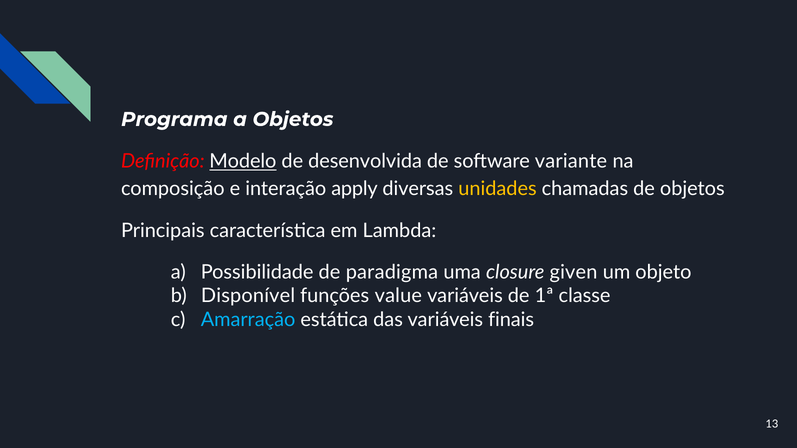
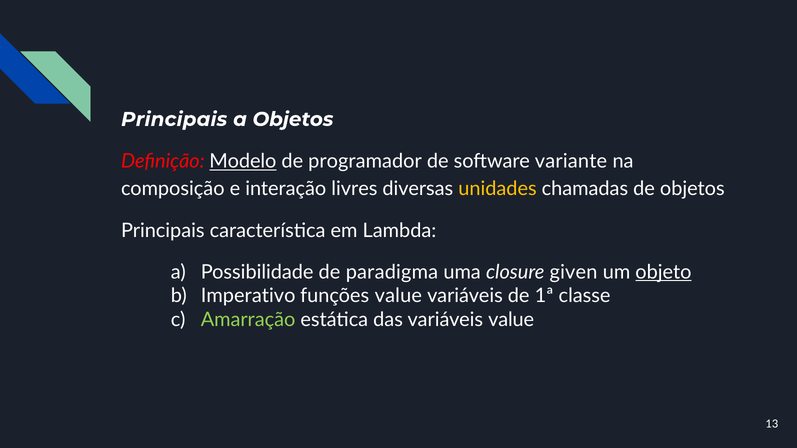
Programa at (174, 119): Programa -> Principais
desenvolvida: desenvolvida -> programador
apply: apply -> livres
objeto underline: none -> present
Disponível: Disponível -> Imperativo
Amarração colour: light blue -> light green
variáveis finais: finais -> value
